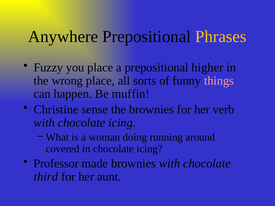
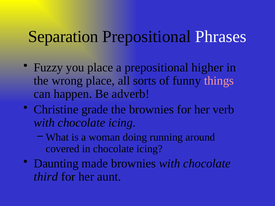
Anywhere: Anywhere -> Separation
Phrases colour: yellow -> white
muffin: muffin -> adverb
sense: sense -> grade
Professor: Professor -> Daunting
